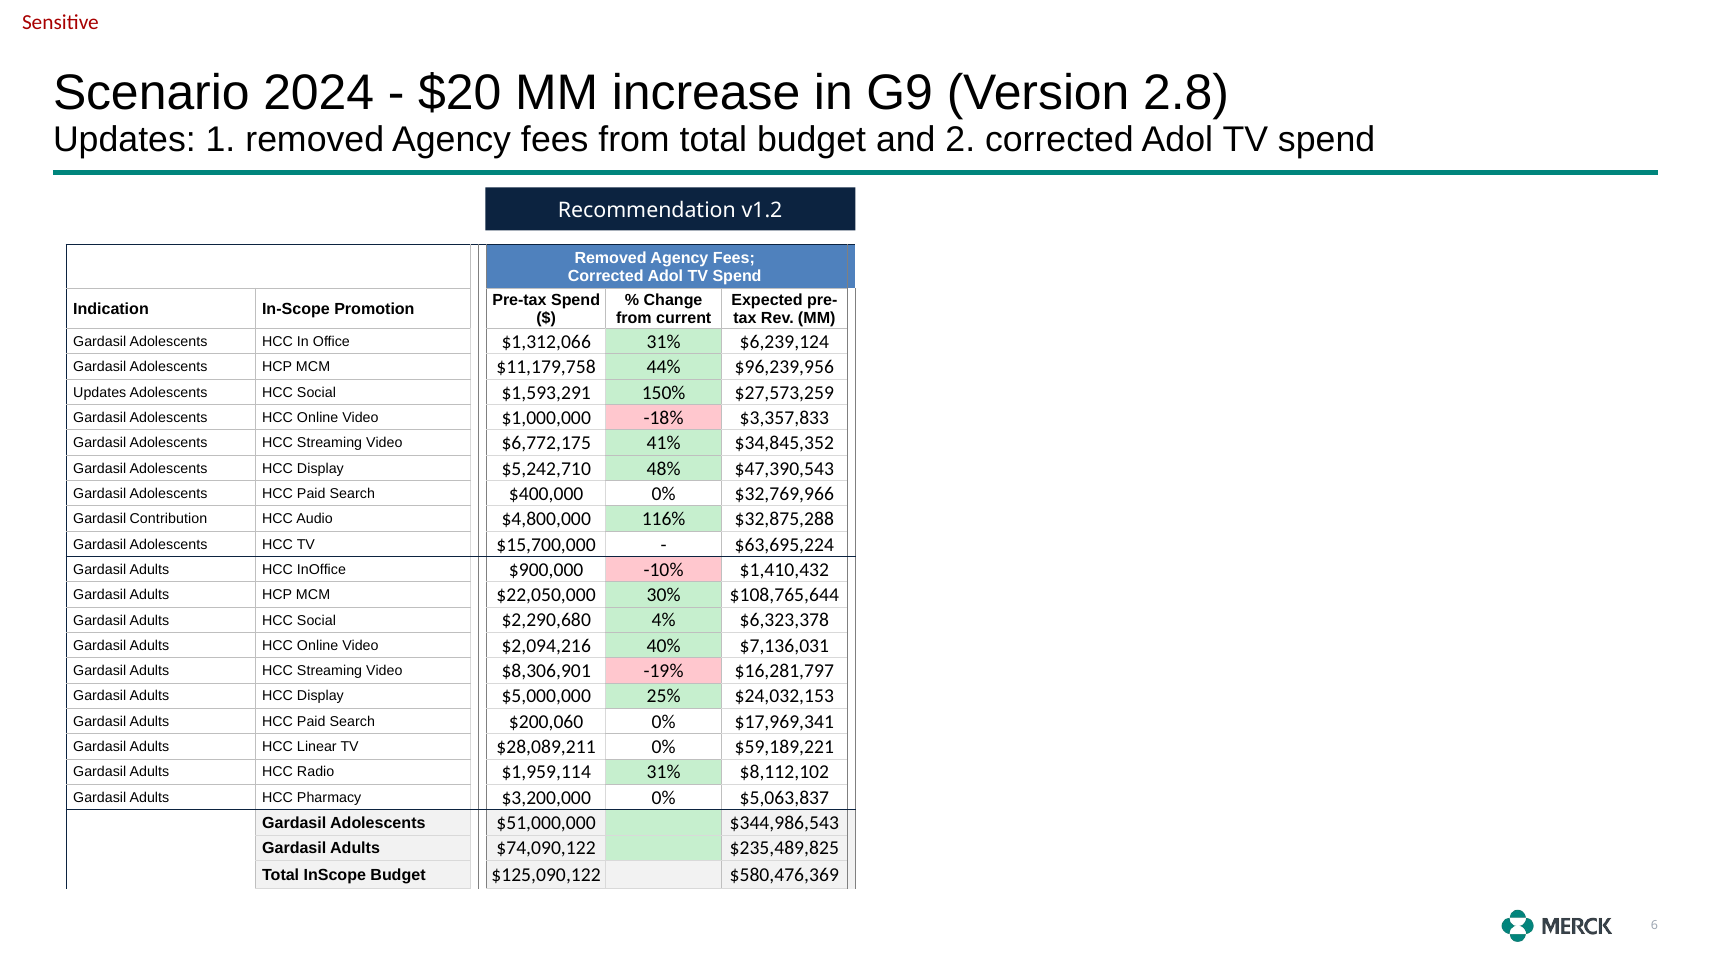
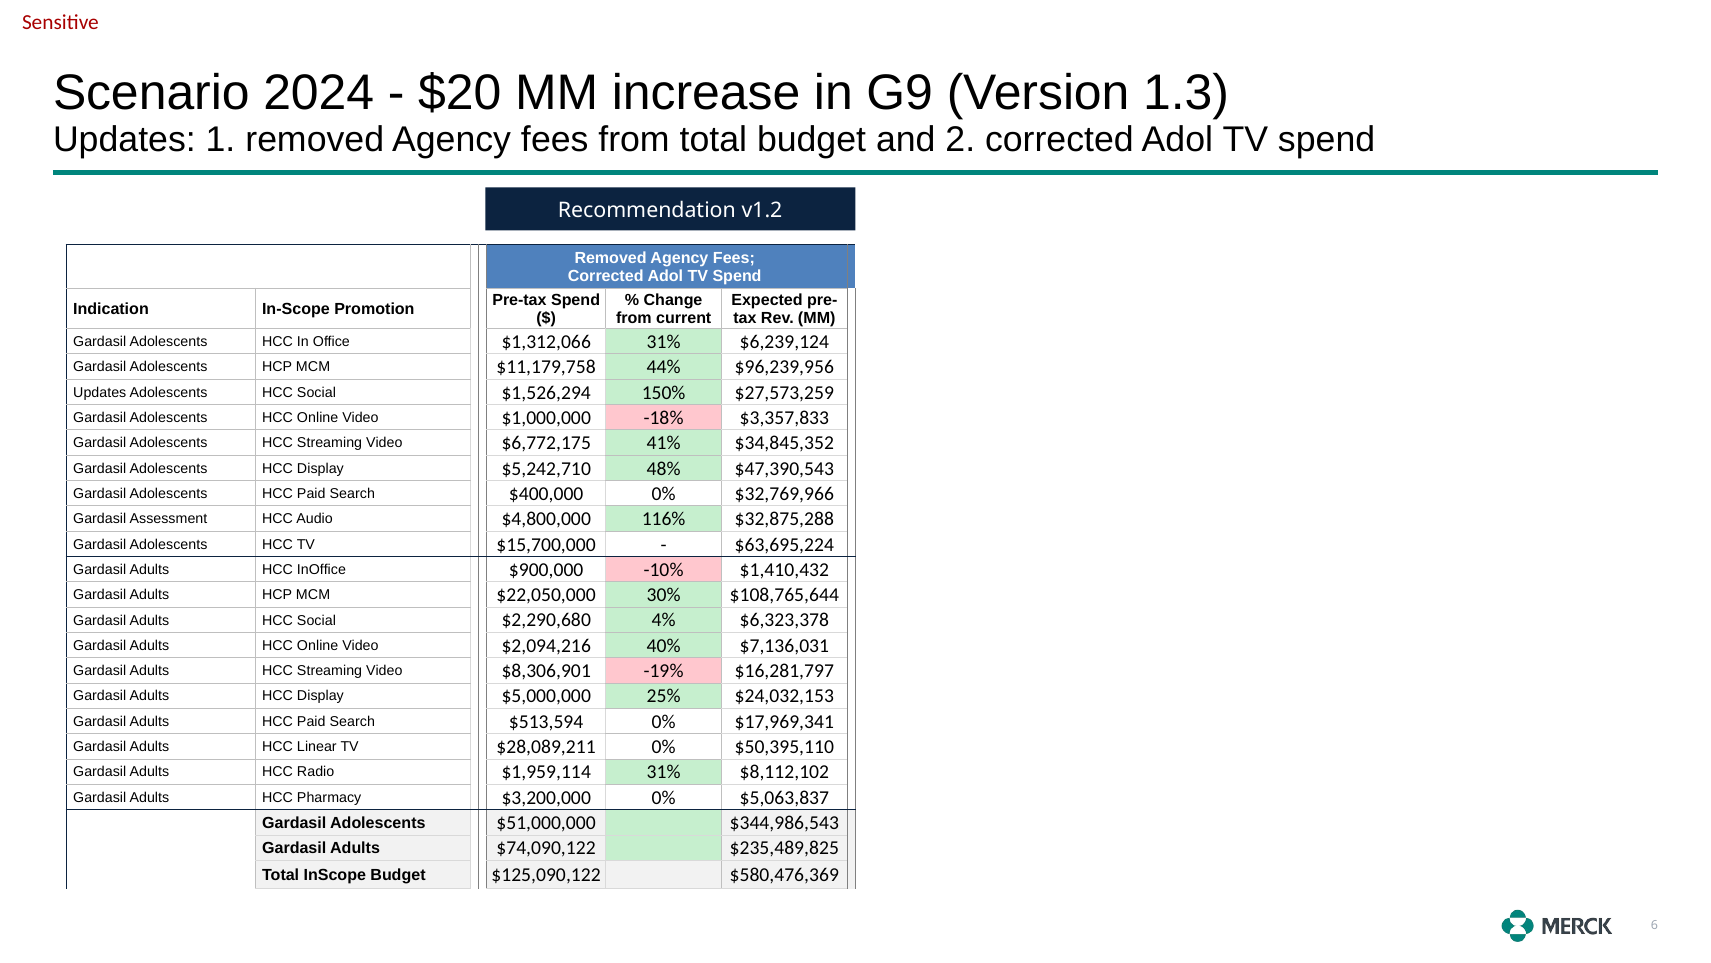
2.8: 2.8 -> 1.3
$1,593,291: $1,593,291 -> $1,526,294
Contribution: Contribution -> Assessment
$200,060: $200,060 -> $513,594
$59,189,221: $59,189,221 -> $50,395,110
